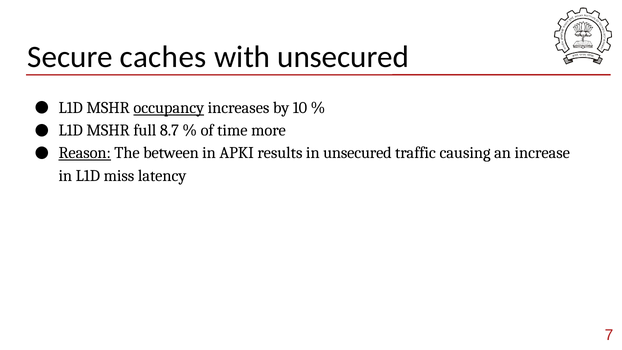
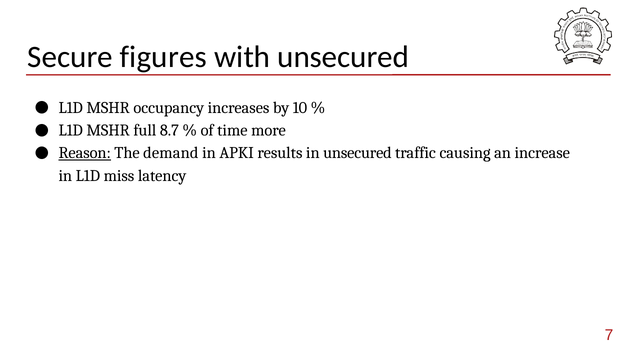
caches: caches -> figures
occupancy underline: present -> none
between: between -> demand
